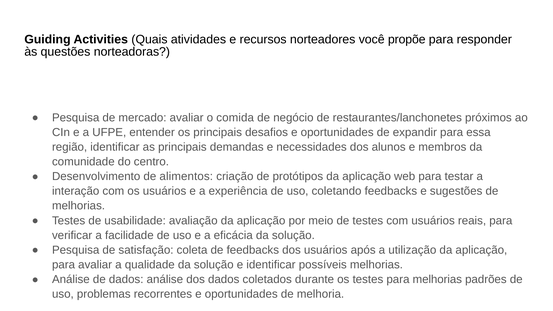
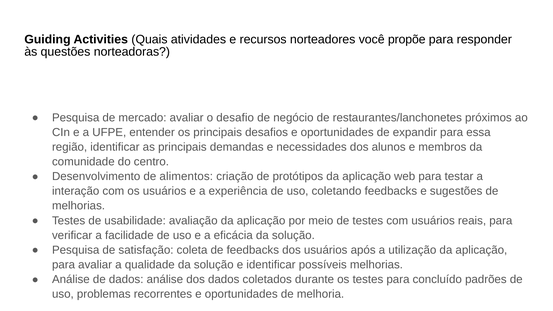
comida: comida -> desafio
para melhorias: melhorias -> concluído
